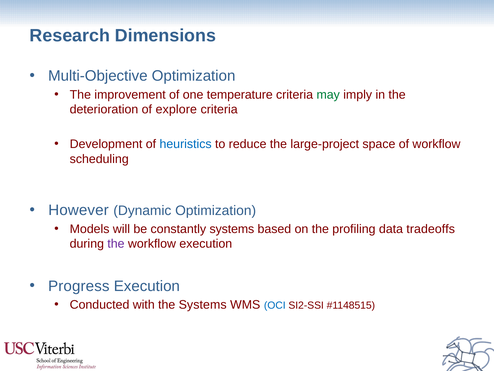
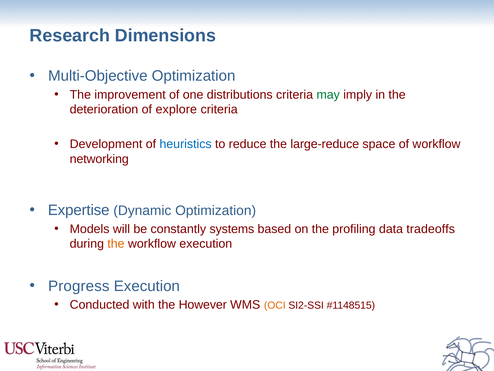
temperature: temperature -> distributions
large-project: large-project -> large-reduce
scheduling: scheduling -> networking
However: However -> Expertise
the at (116, 244) colour: purple -> orange
the Systems: Systems -> However
OCI colour: blue -> orange
